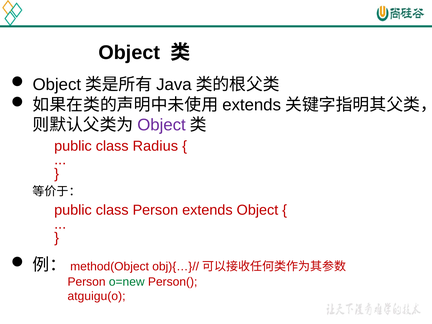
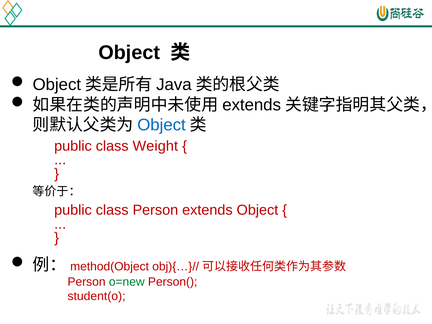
Object at (162, 125) colour: purple -> blue
Radius: Radius -> Weight
atguigu(o: atguigu(o -> student(o
